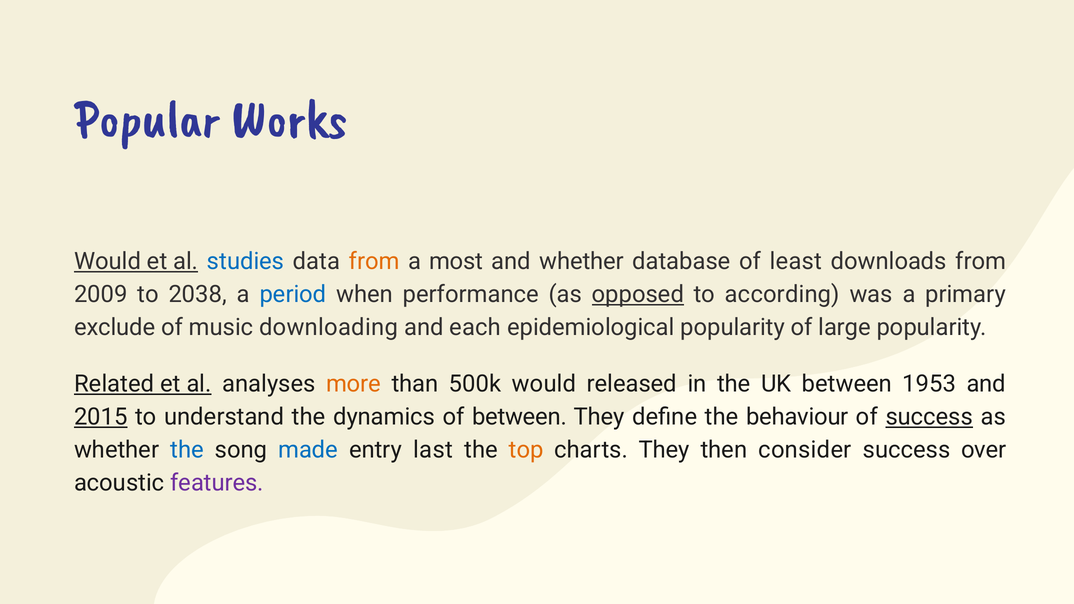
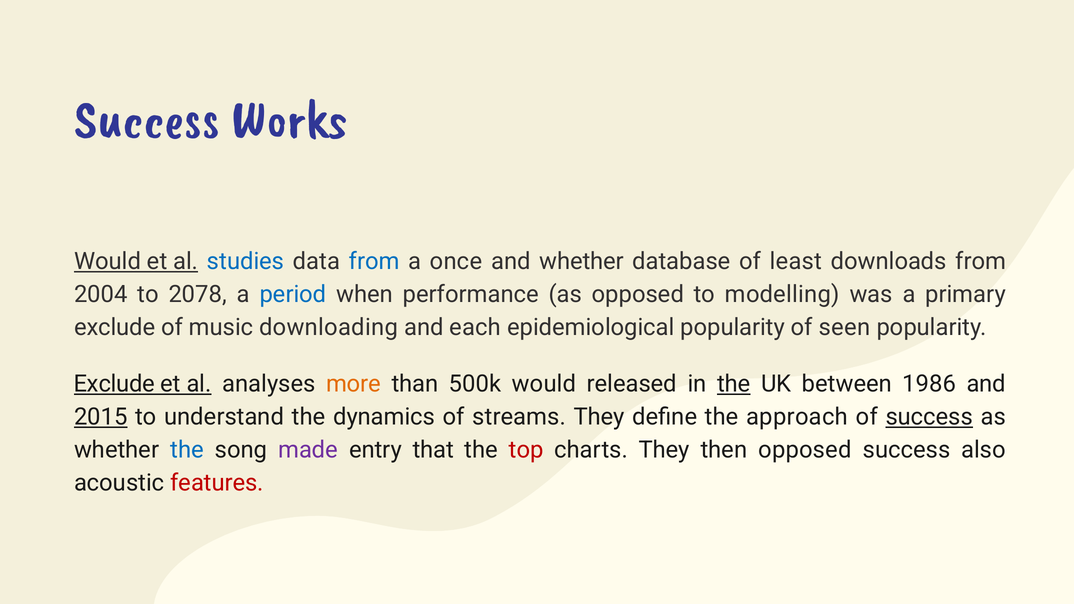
Popular at (147, 119): Popular -> Success
from at (374, 262) colour: orange -> blue
most: most -> once
2009: 2009 -> 2004
2038: 2038 -> 2078
opposed at (638, 295) underline: present -> none
according: according -> modelling
large: large -> seen
Related at (114, 384): Related -> Exclude
the at (734, 384) underline: none -> present
1953: 1953 -> 1986
of between: between -> streams
behaviour: behaviour -> approach
made colour: blue -> purple
last: last -> that
top colour: orange -> red
then consider: consider -> opposed
over: over -> also
features colour: purple -> red
